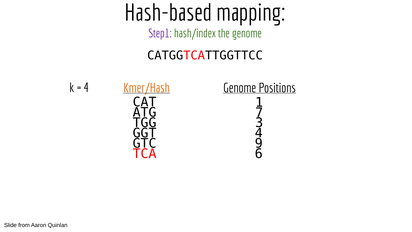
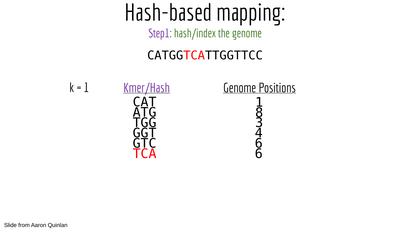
4 at (86, 88): 4 -> 1
Kmer/Hash colour: orange -> purple
7: 7 -> 8
GTC 9: 9 -> 6
